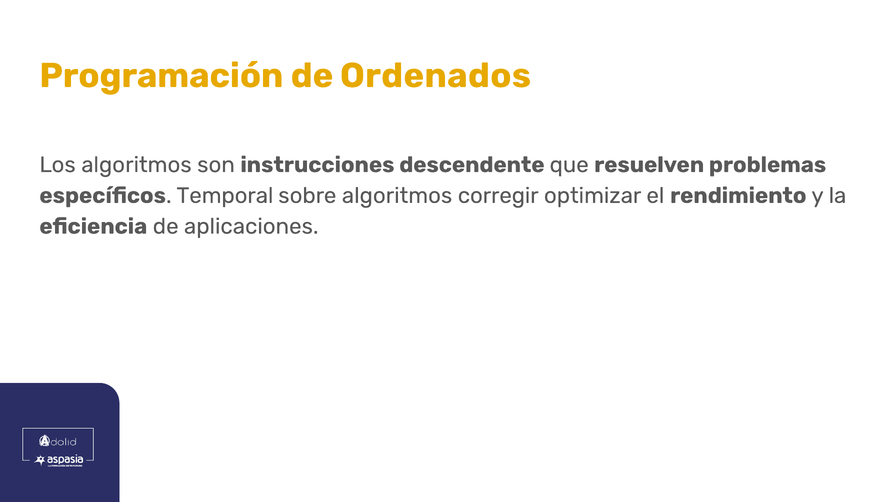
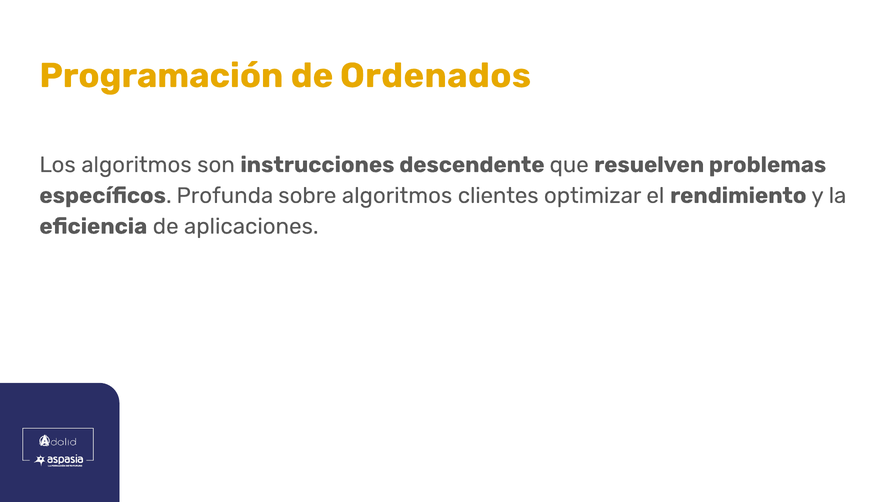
Temporal: Temporal -> Profunda
corregir: corregir -> clientes
